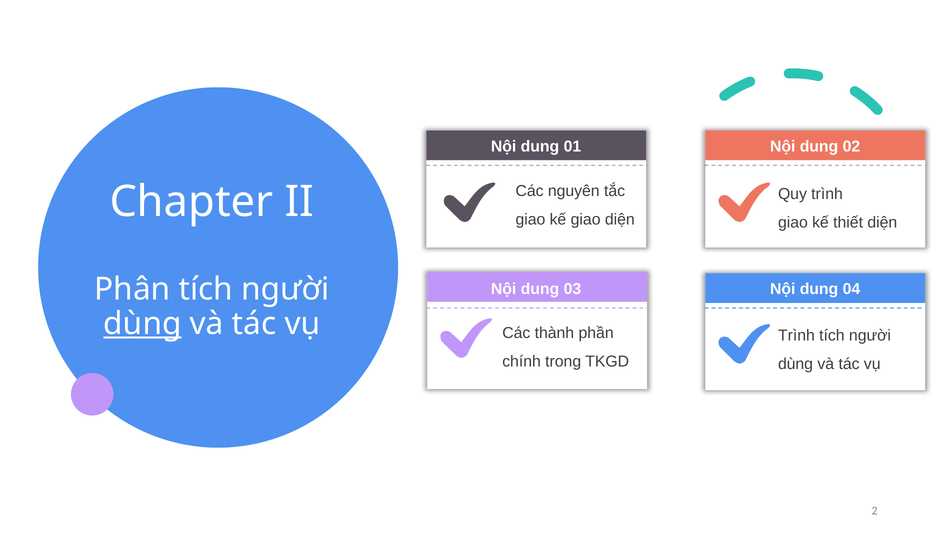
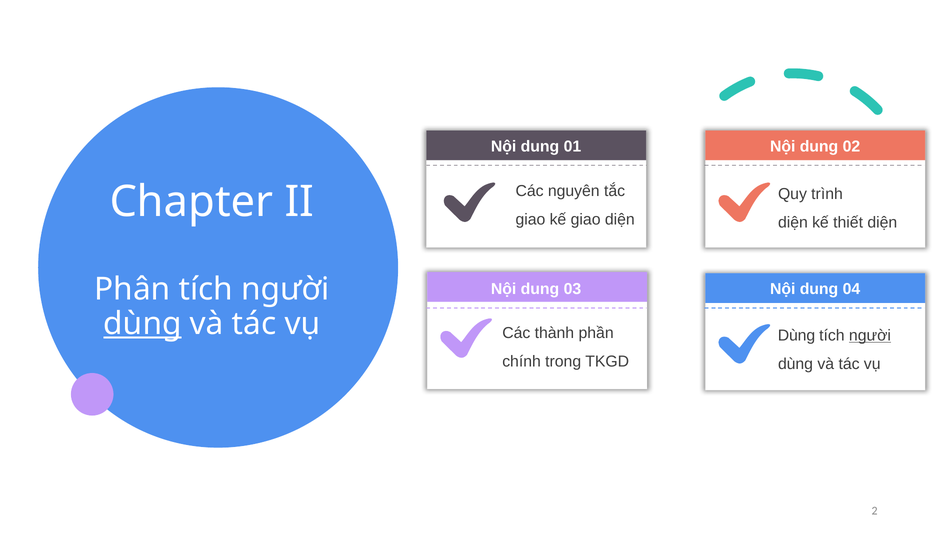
giao at (793, 222): giao -> diện
Trình at (796, 335): Trình -> Dùng
người underline: none -> present
